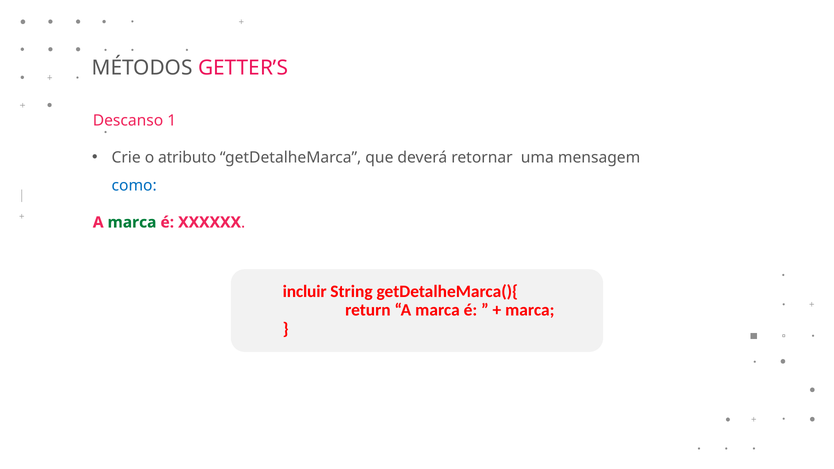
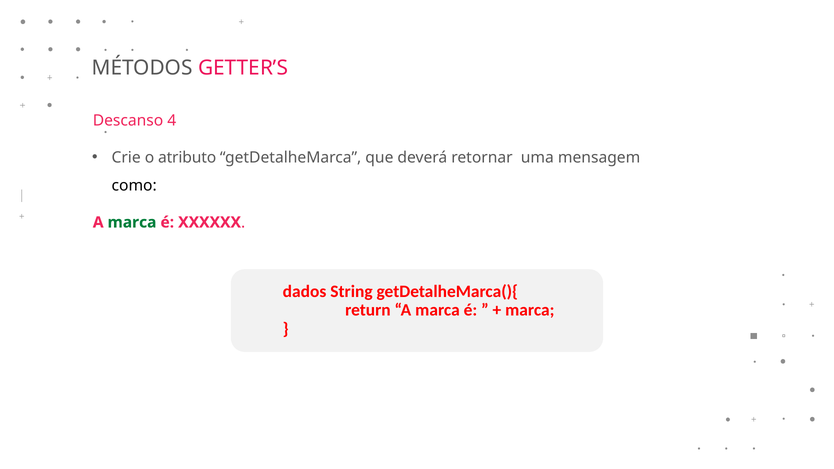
1: 1 -> 4
como colour: blue -> black
incluir: incluir -> dados
